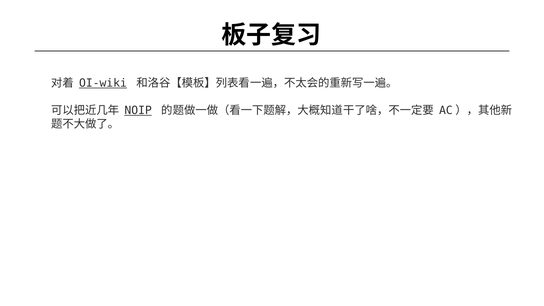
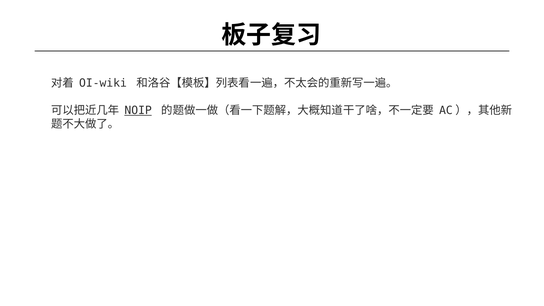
OI-wiki underline: present -> none
